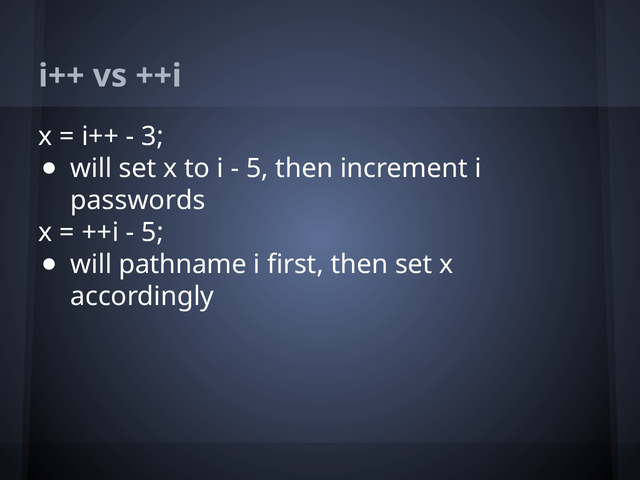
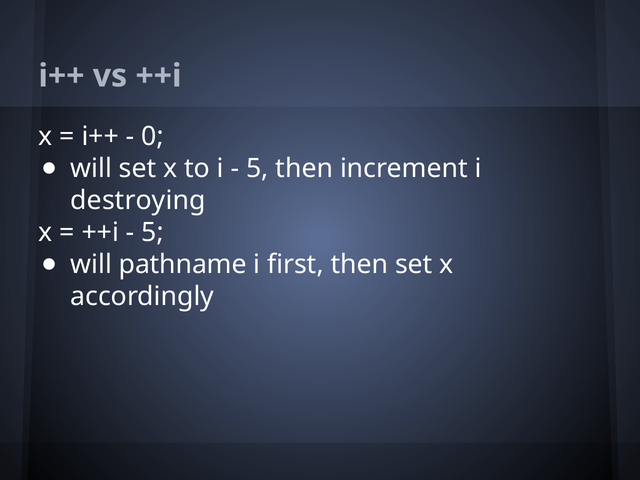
3: 3 -> 0
passwords: passwords -> destroying
